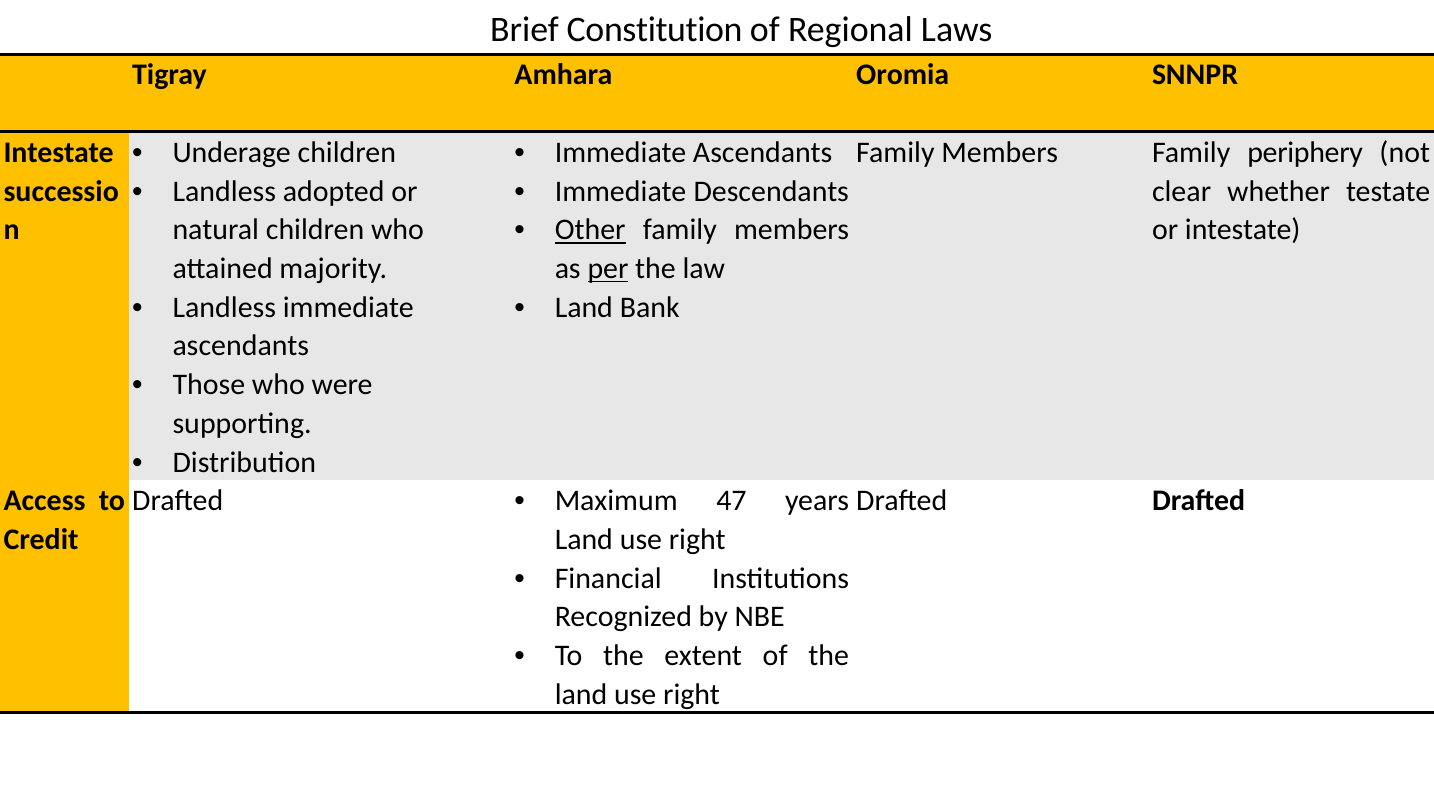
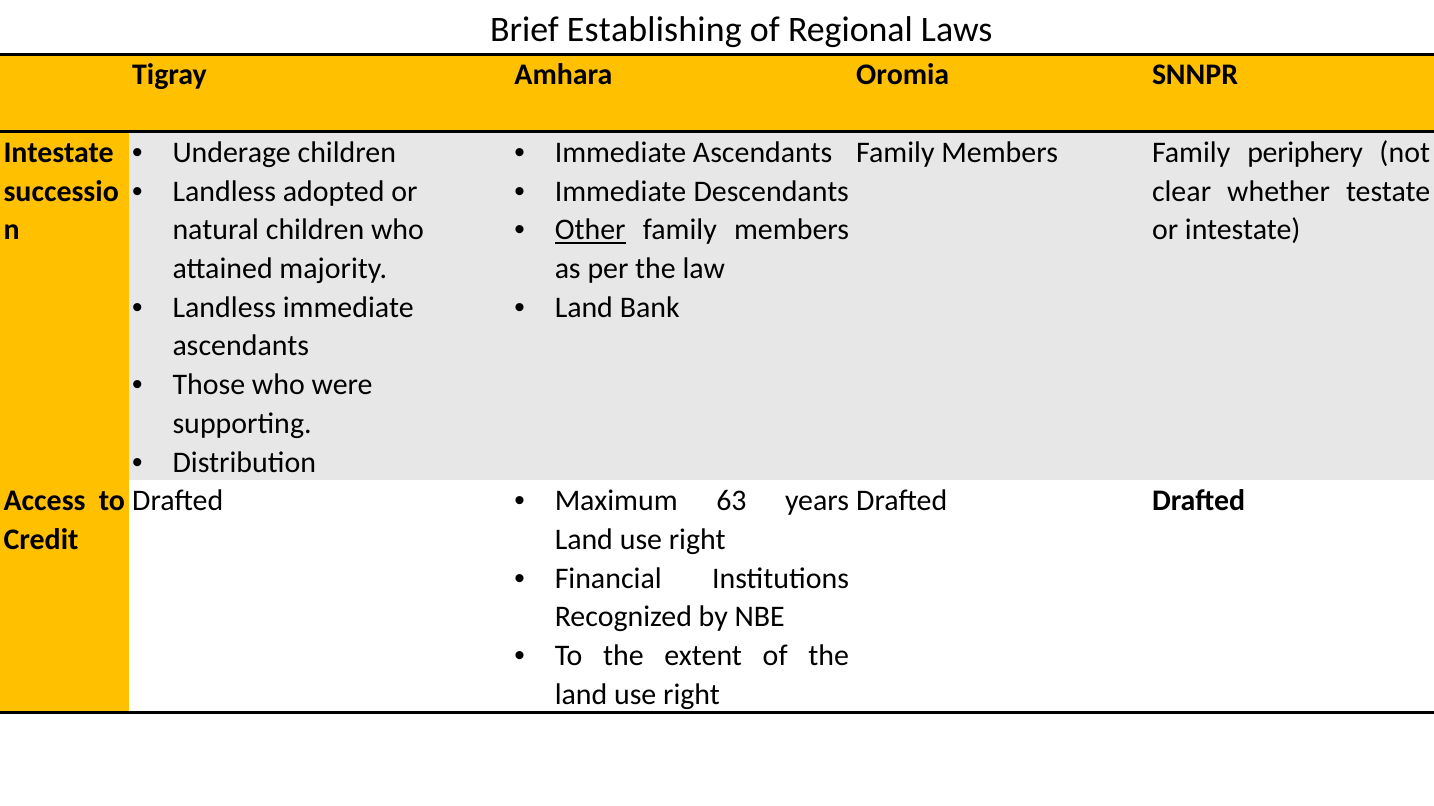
Constitution: Constitution -> Establishing
per underline: present -> none
47: 47 -> 63
